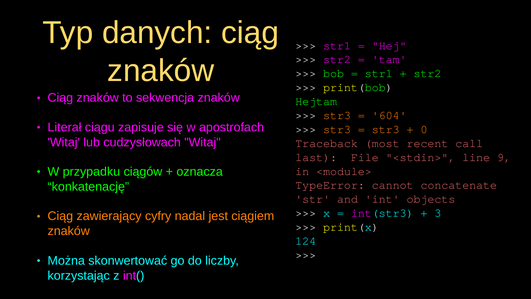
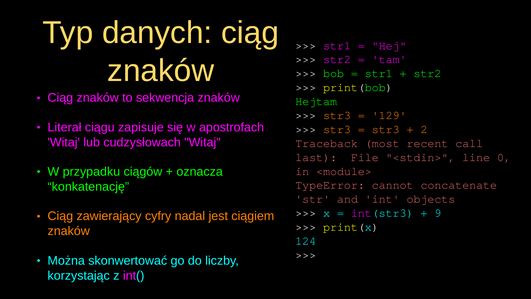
604: 604 -> 129
0: 0 -> 2
9: 9 -> 0
3: 3 -> 9
